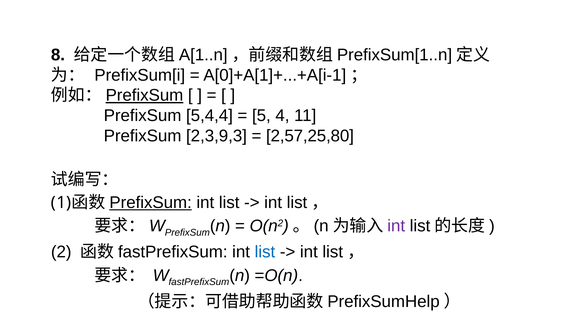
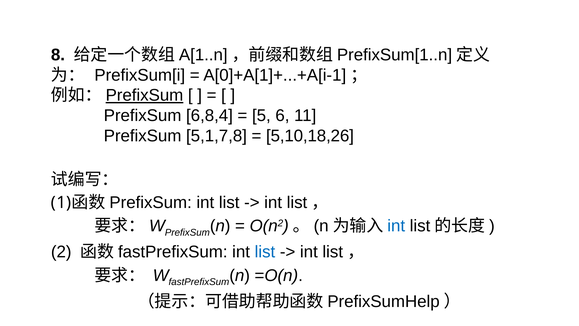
5,4,4: 5,4,4 -> 6,8,4
4: 4 -> 6
2,3,9,3: 2,3,9,3 -> 5,1,7,8
2,57,25,80: 2,57,25,80 -> 5,10,18,26
PrefixSum at (151, 202) underline: present -> none
int at (396, 226) colour: purple -> blue
